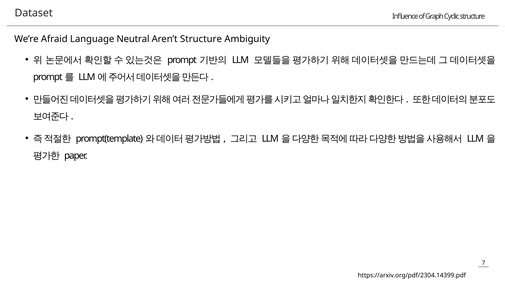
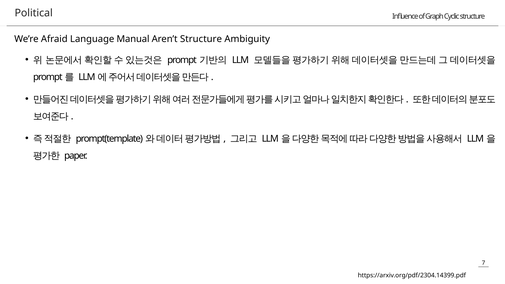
Dataset: Dataset -> Political
Neutral: Neutral -> Manual
